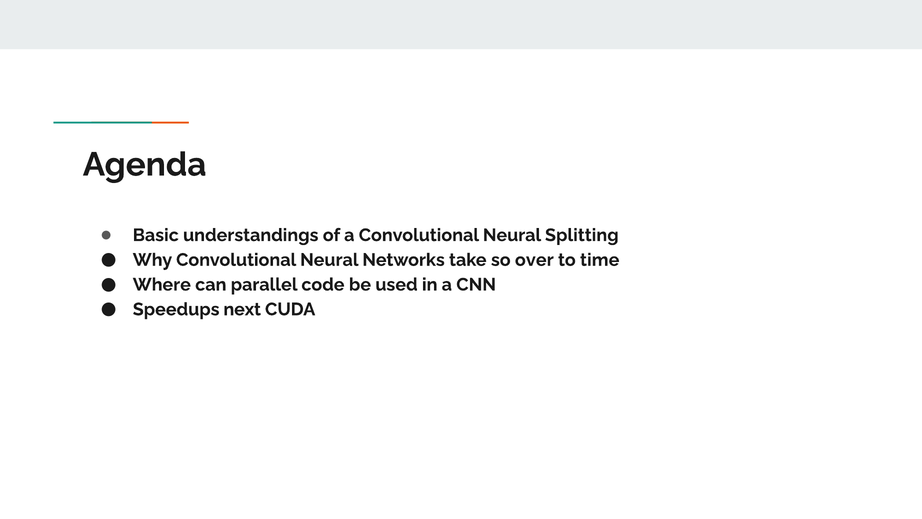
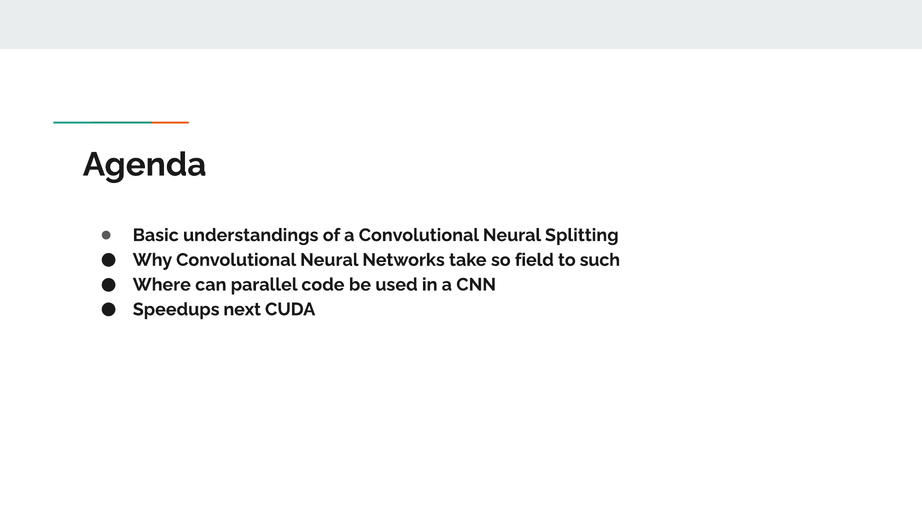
over: over -> field
time: time -> such
